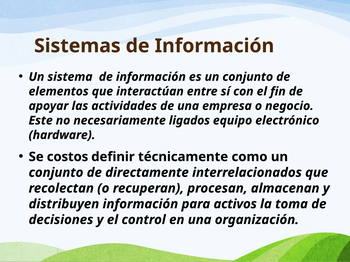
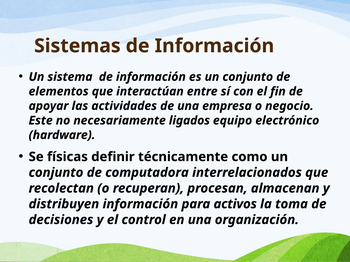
costos: costos -> físicas
directamente: directamente -> computadora
